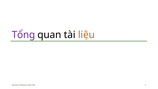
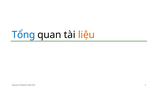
Tổng colour: purple -> blue
